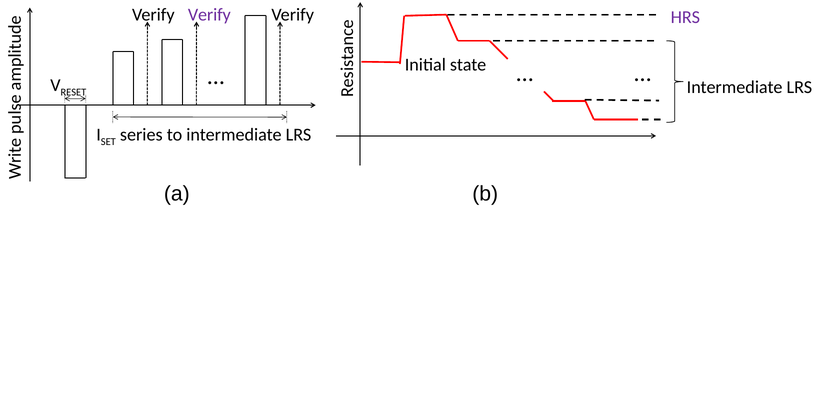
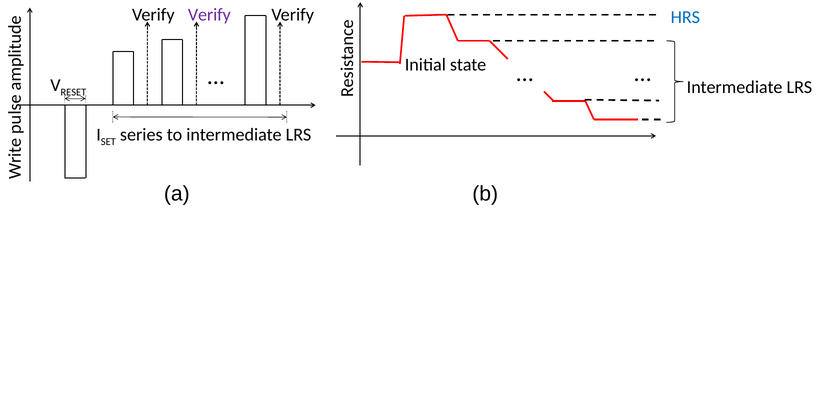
HRS colour: purple -> blue
